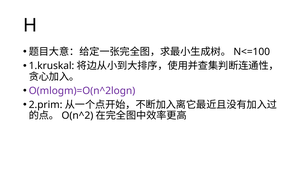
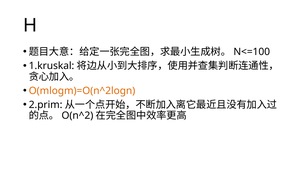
O(mlogm)=O(n^2logn colour: purple -> orange
